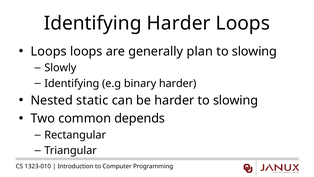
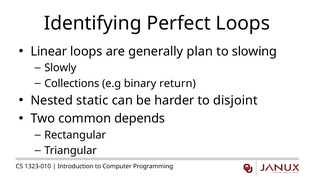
Identifying Harder: Harder -> Perfect
Loops at (49, 51): Loops -> Linear
Identifying at (72, 83): Identifying -> Collections
binary harder: harder -> return
harder to slowing: slowing -> disjoint
